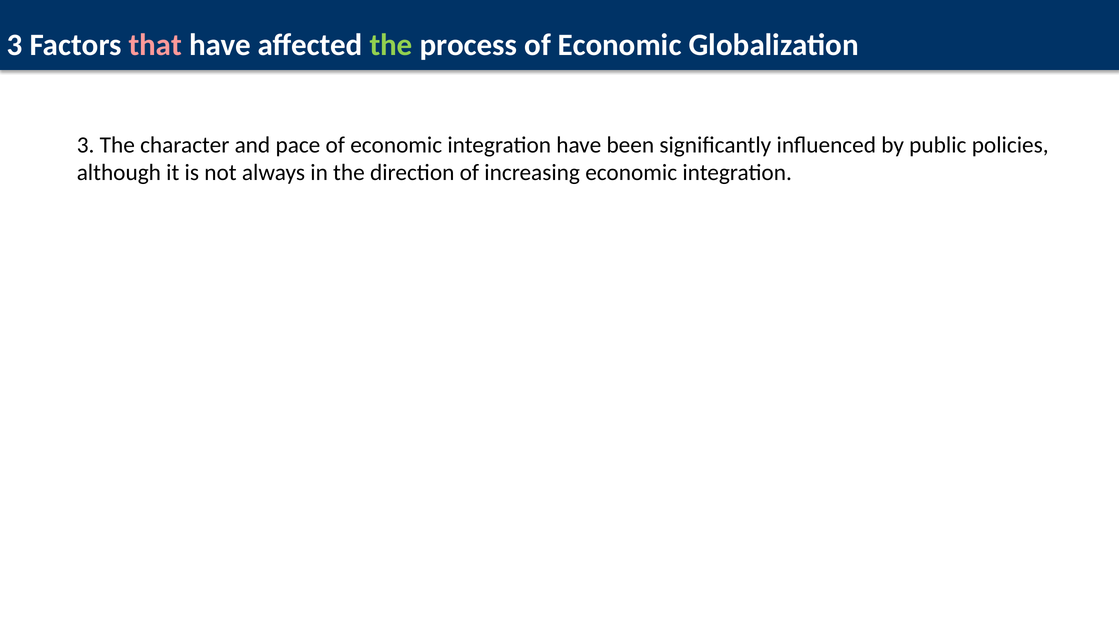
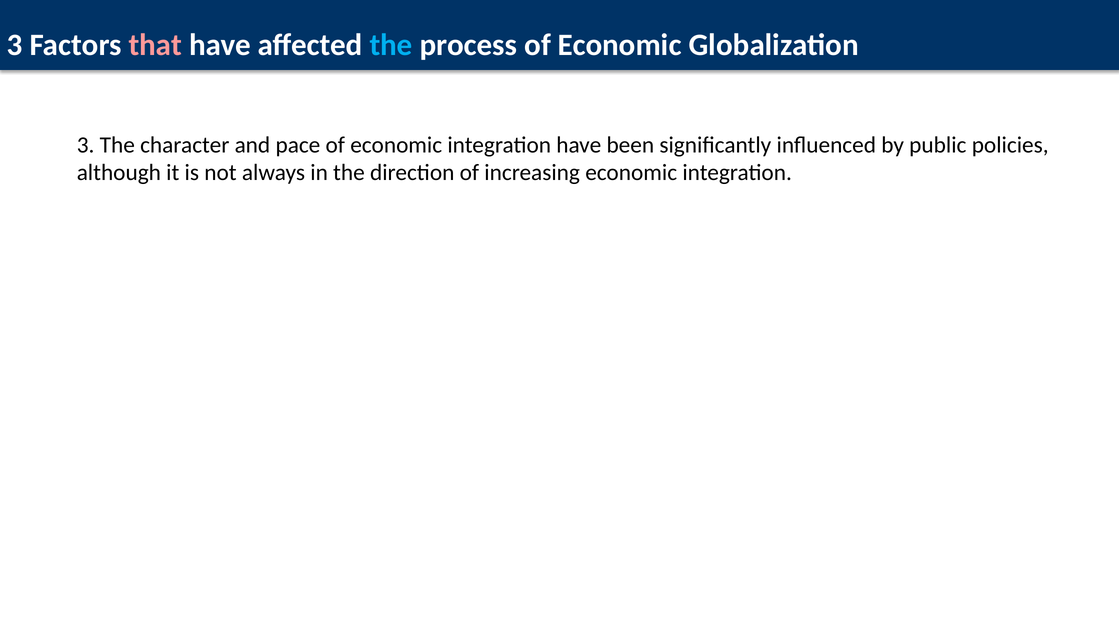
the at (391, 45) colour: light green -> light blue
